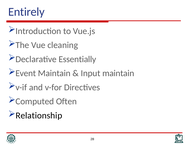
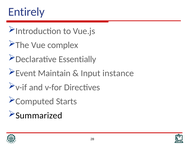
cleaning: cleaning -> complex
Input maintain: maintain -> instance
Often: Often -> Starts
Relationship: Relationship -> Summarized
